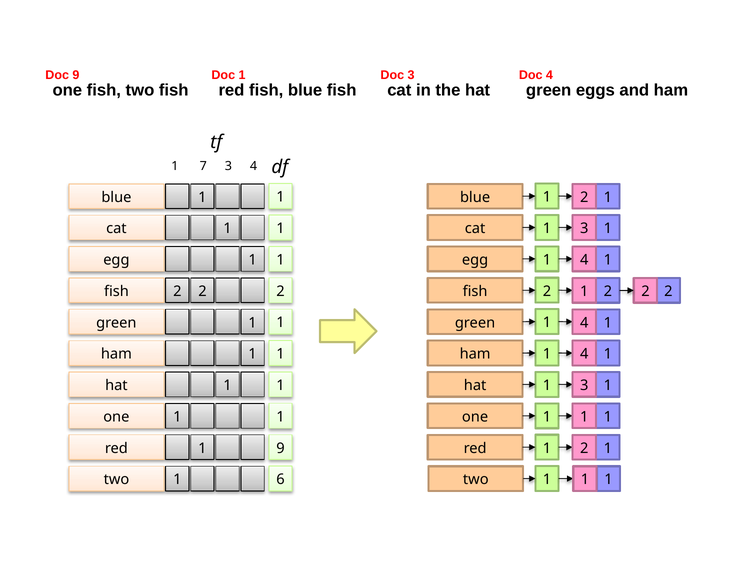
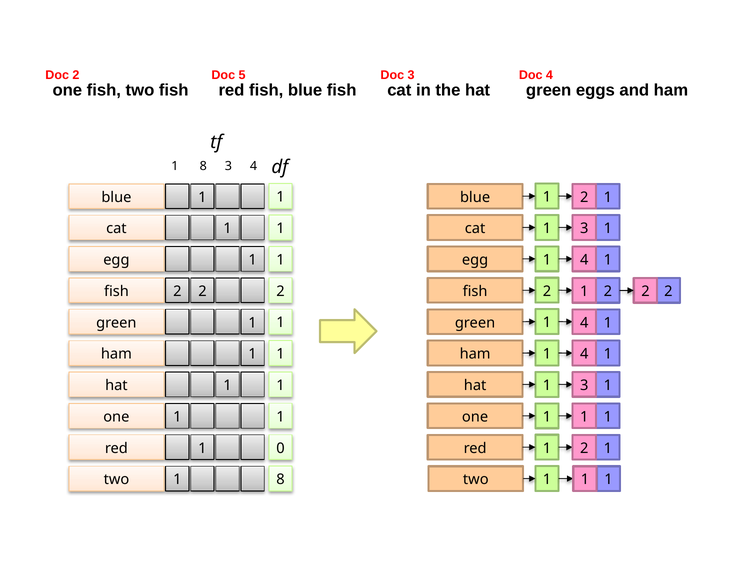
Doc 9: 9 -> 2
Doc 1: 1 -> 5
7 at (203, 166): 7 -> 8
1 9: 9 -> 0
6 at (281, 479): 6 -> 8
